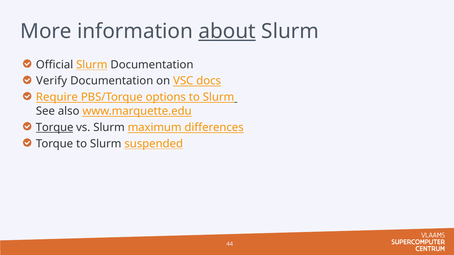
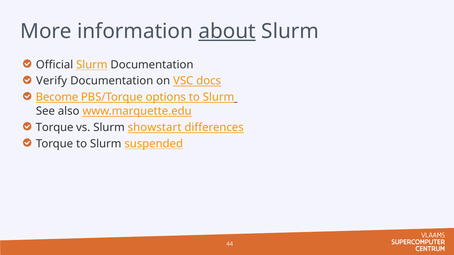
Require: Require -> Become
Torque at (55, 128) underline: present -> none
maximum: maximum -> showstart
